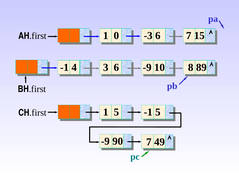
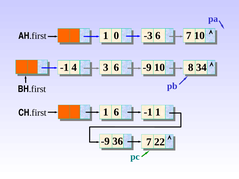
7 15: 15 -> 10
89: 89 -> 34
1 5: 5 -> 6
-1 5: 5 -> 1
90: 90 -> 36
49: 49 -> 22
